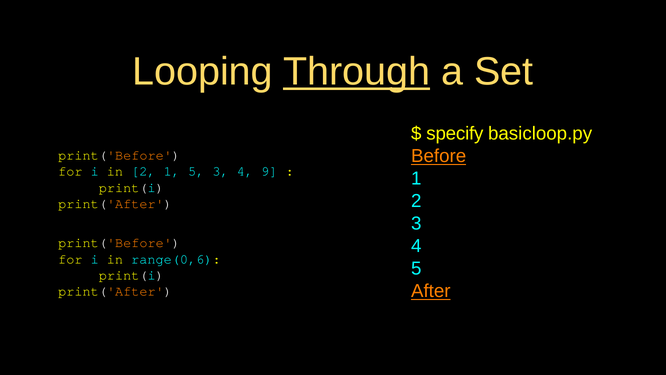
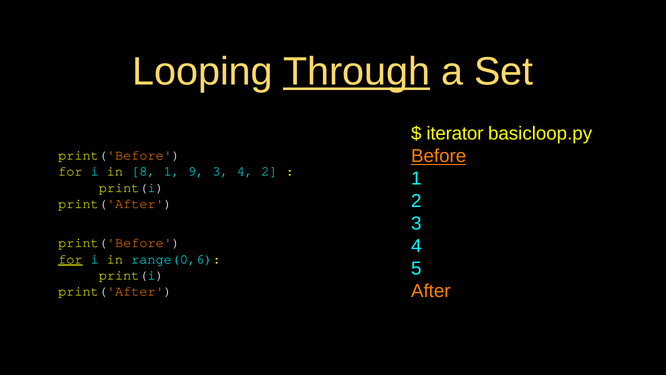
specify: specify -> iterator
in 2: 2 -> 8
1 5: 5 -> 9
4 9: 9 -> 2
for at (70, 259) underline: none -> present
After underline: present -> none
